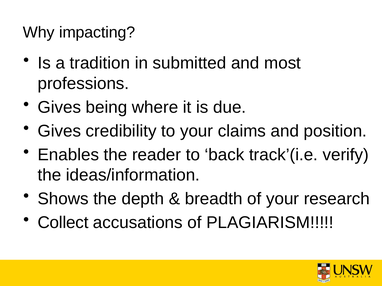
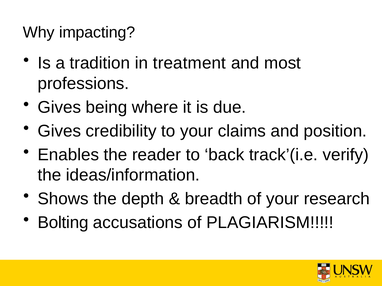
submitted: submitted -> treatment
Collect: Collect -> Bolting
